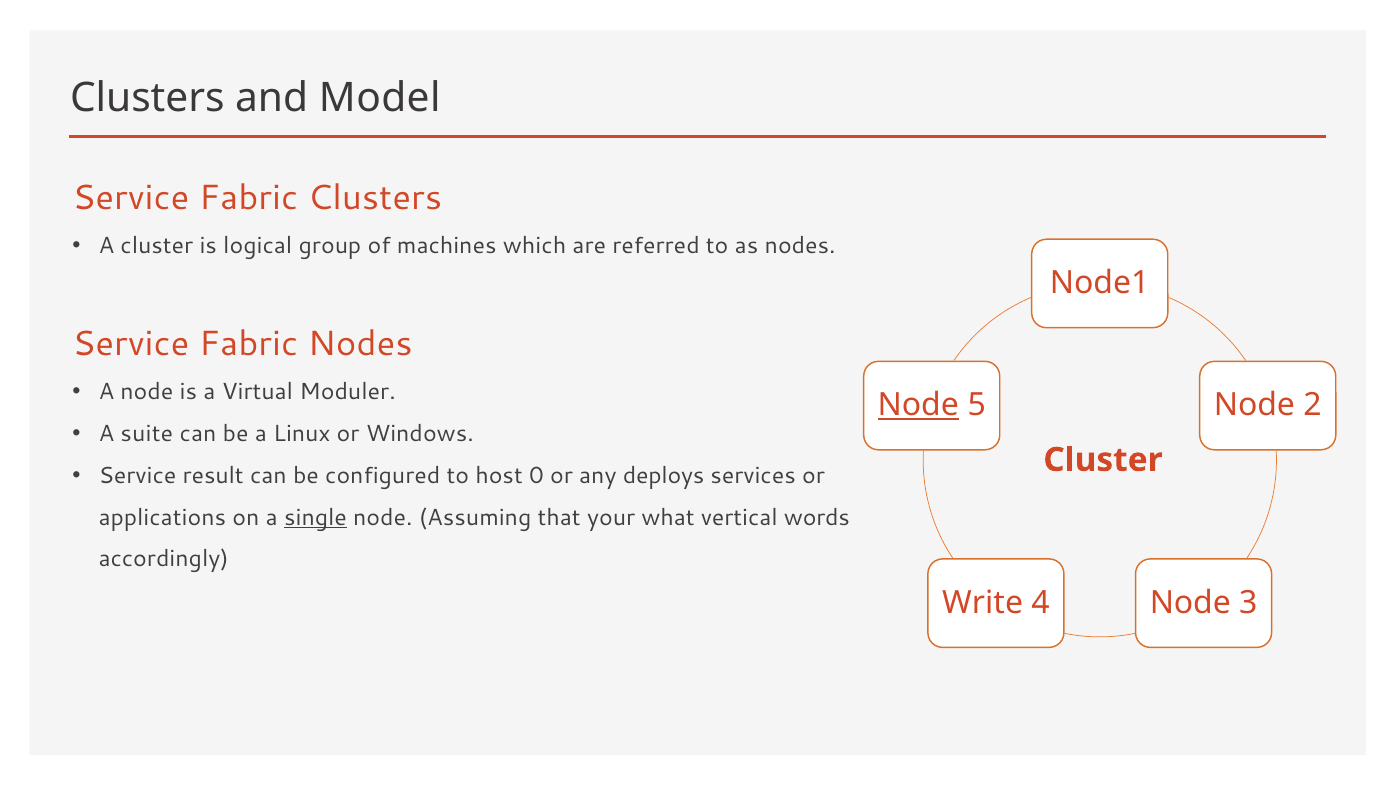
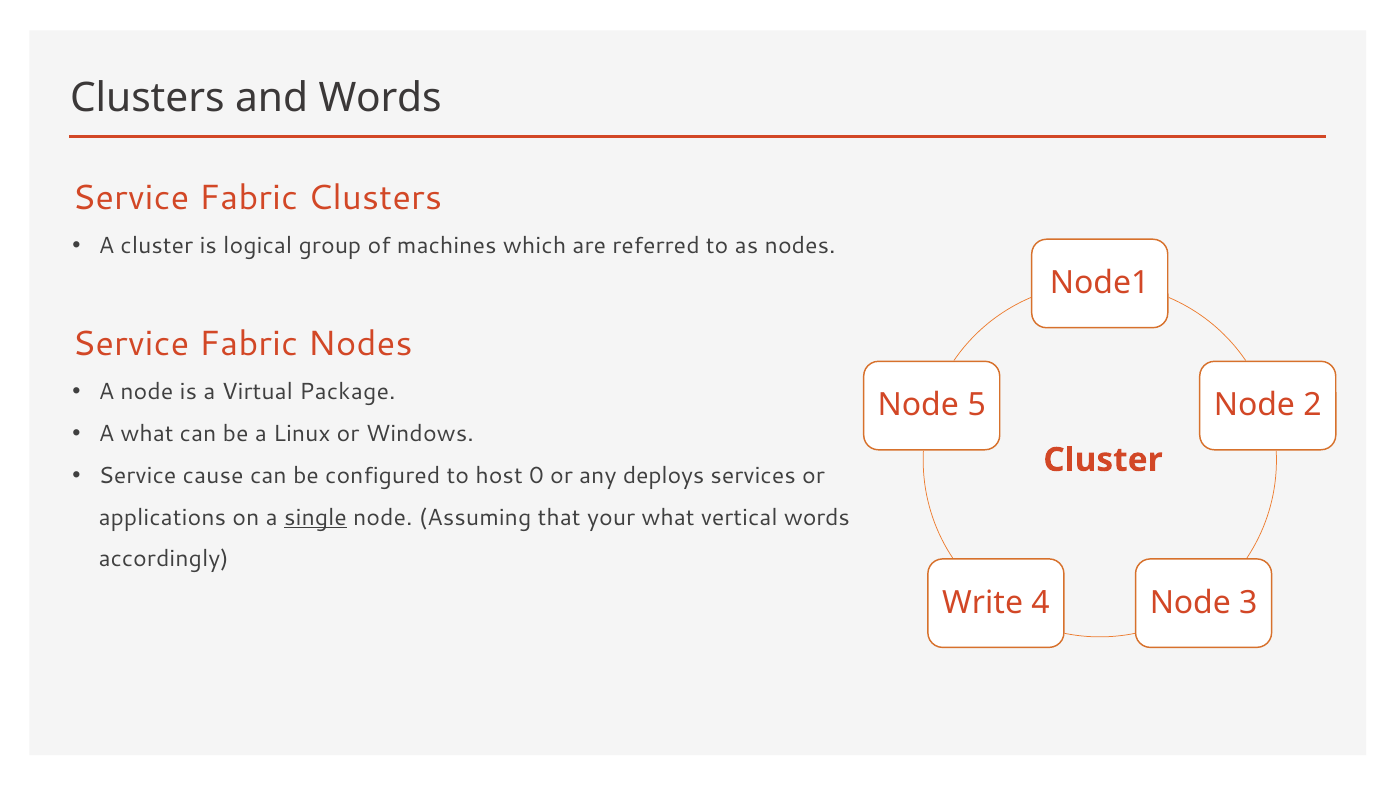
and Model: Model -> Words
Moduler: Moduler -> Package
Node at (918, 405) underline: present -> none
A suite: suite -> what
result: result -> cause
